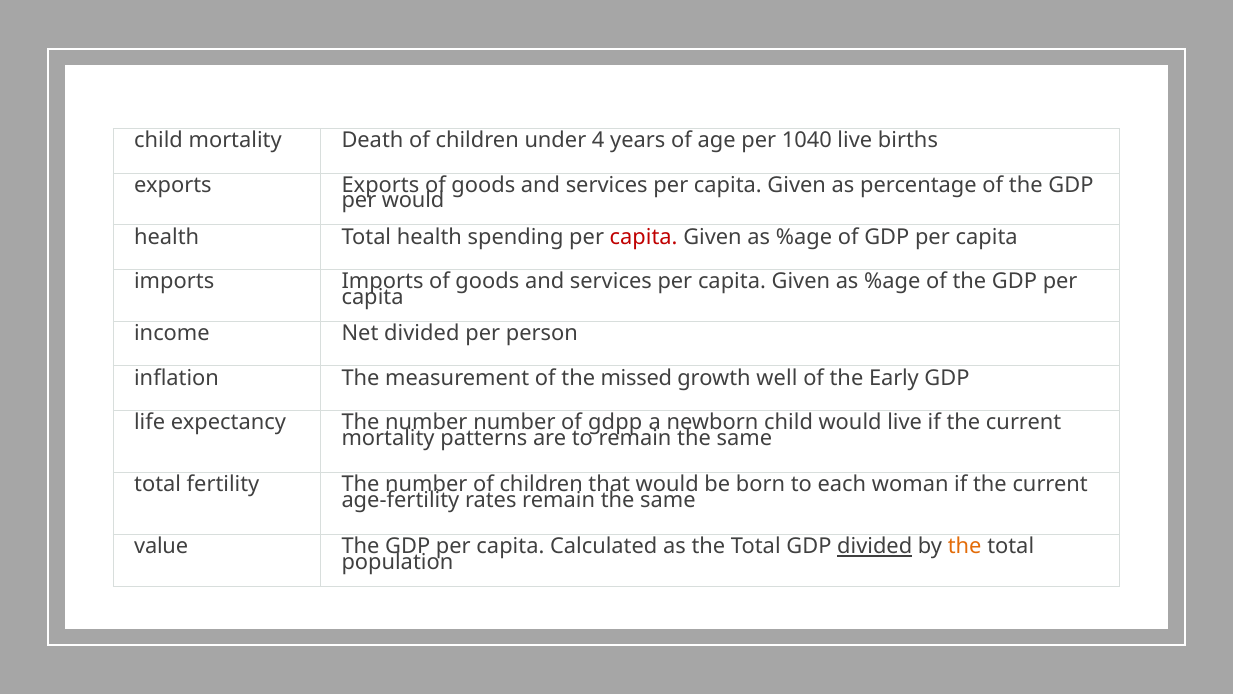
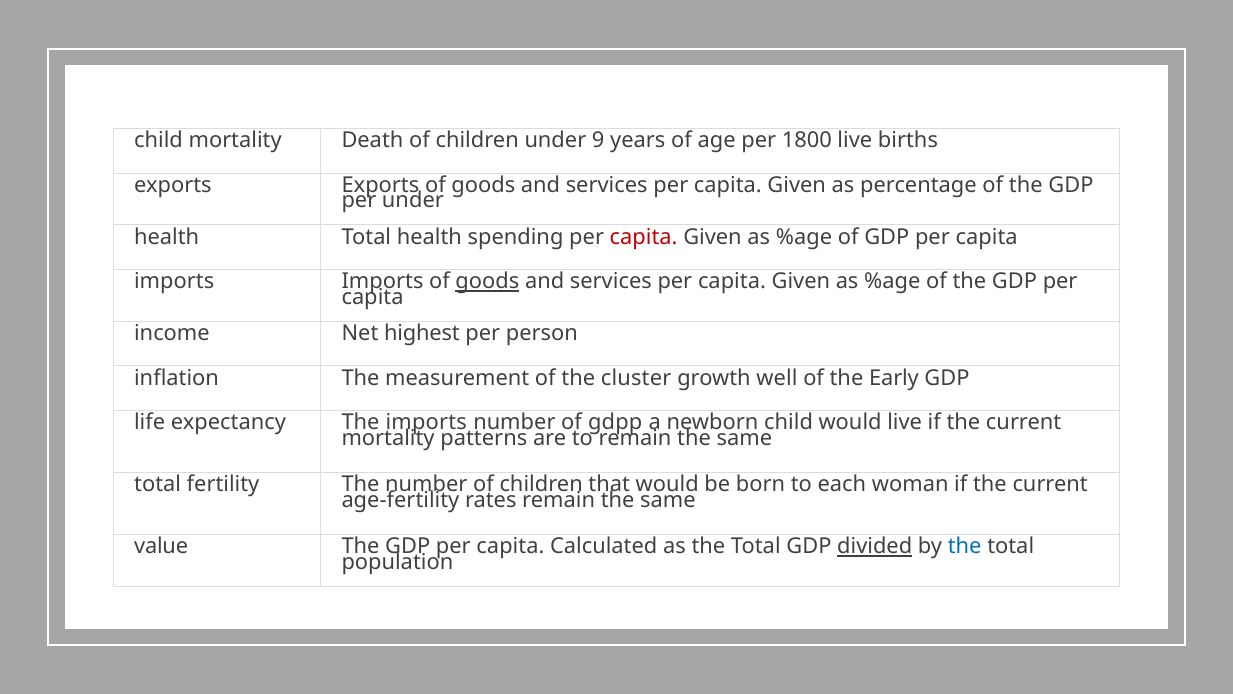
4: 4 -> 9
1040: 1040 -> 1800
per would: would -> under
goods at (487, 281) underline: none -> present
Net divided: divided -> highest
missed: missed -> cluster
expectancy The number: number -> imports
the at (965, 546) colour: orange -> blue
